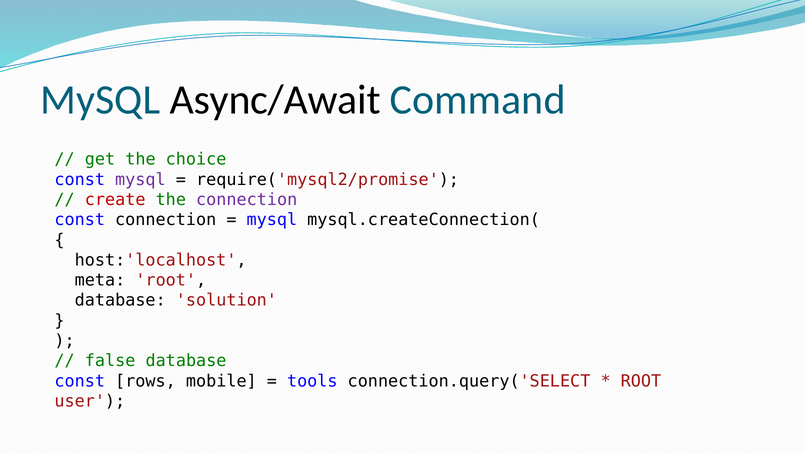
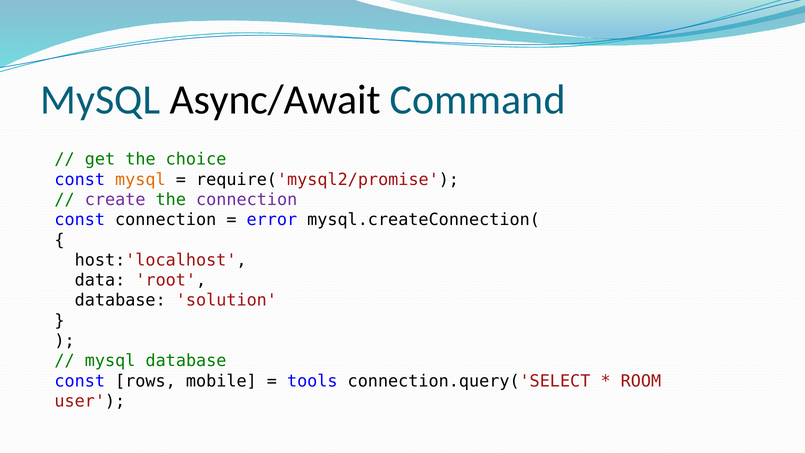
mysql at (140, 179) colour: purple -> orange
create colour: red -> purple
mysql at (272, 220): mysql -> error
meta: meta -> data
false at (110, 361): false -> mysql
ROOT at (641, 381): ROOT -> ROOM
